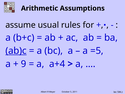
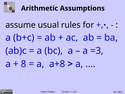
ab)c underline: present -> none
=5: =5 -> =3
9: 9 -> 8
a+4: a+4 -> a+8
